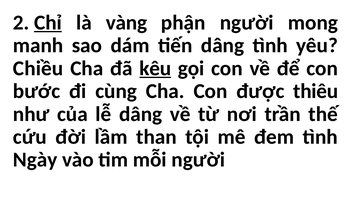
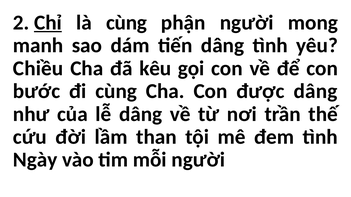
là vàng: vàng -> cùng
kêu underline: present -> none
được thiêu: thiêu -> dâng
